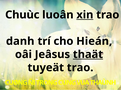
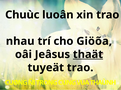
xin underline: present -> none
danh: danh -> nhau
Hieán: Hieán -> Giöõa
